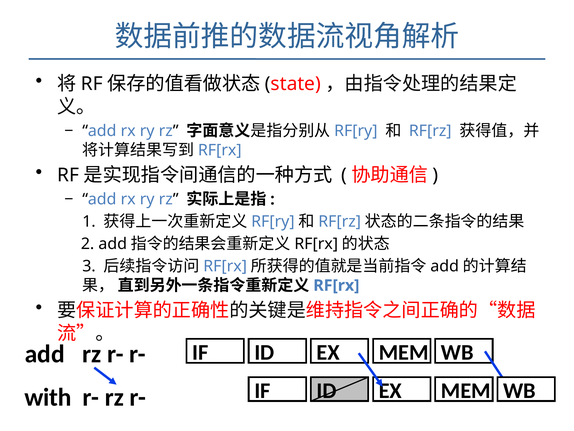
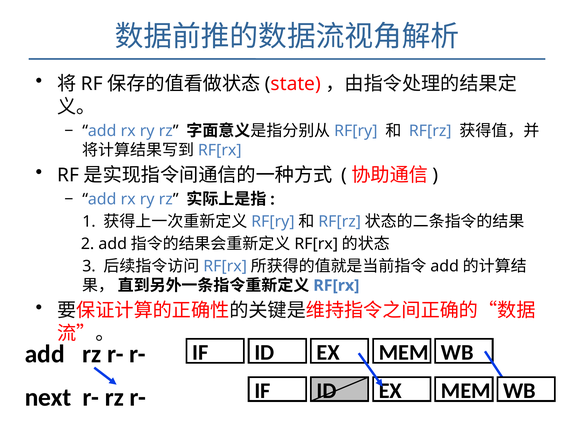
with: with -> next
